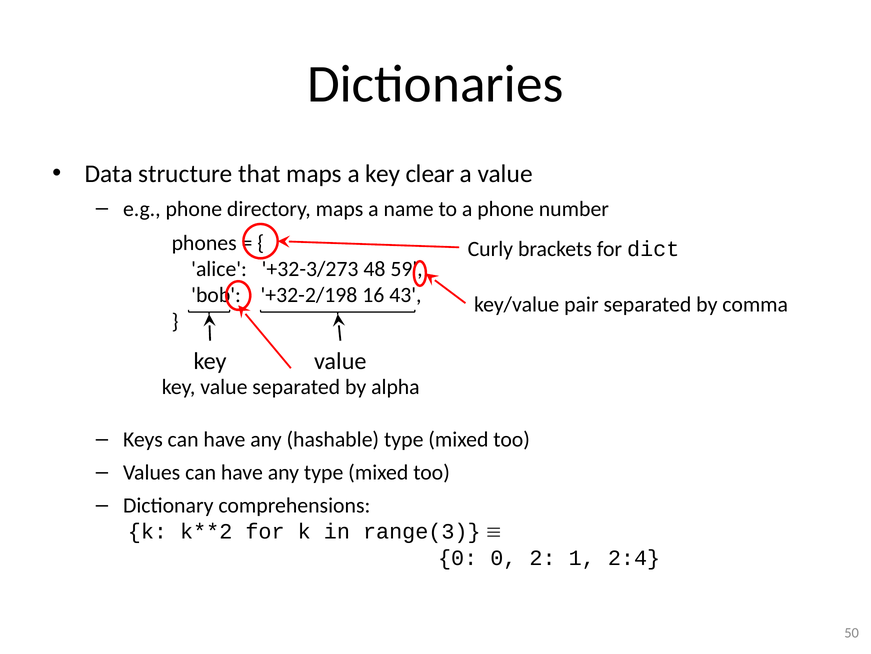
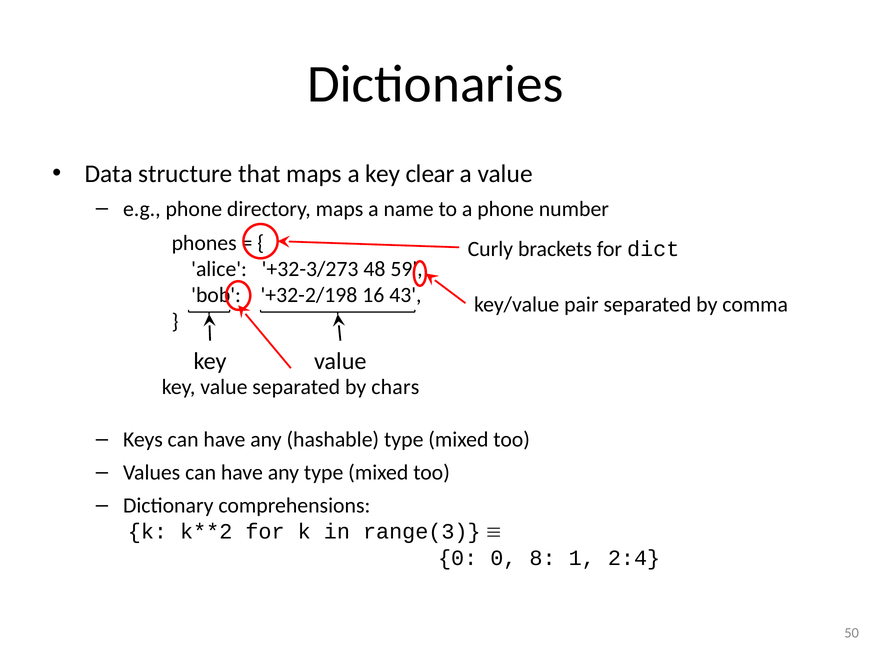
alpha: alpha -> chars
2: 2 -> 8
